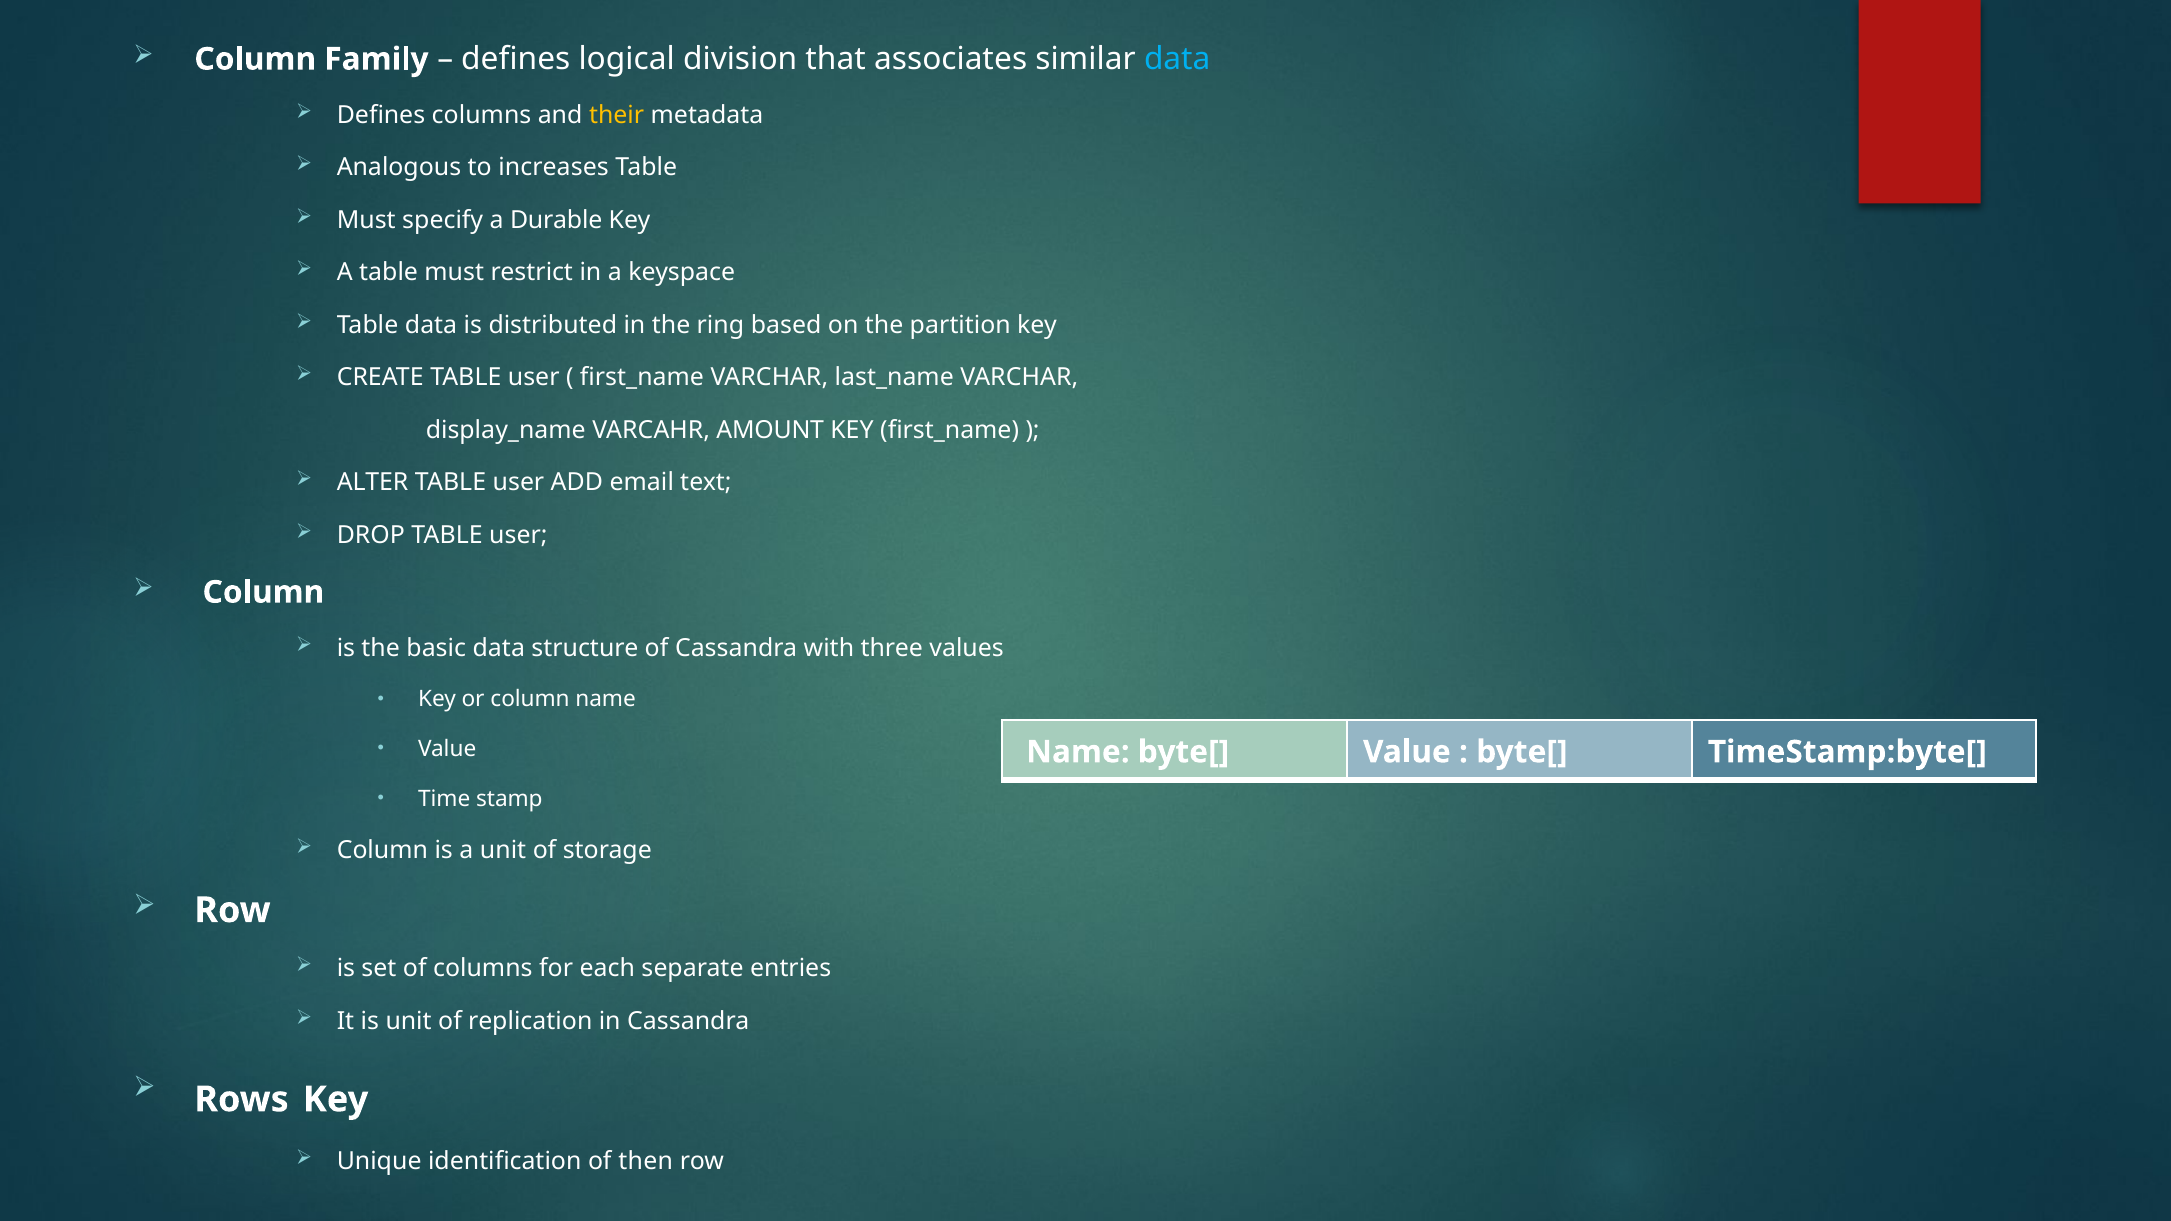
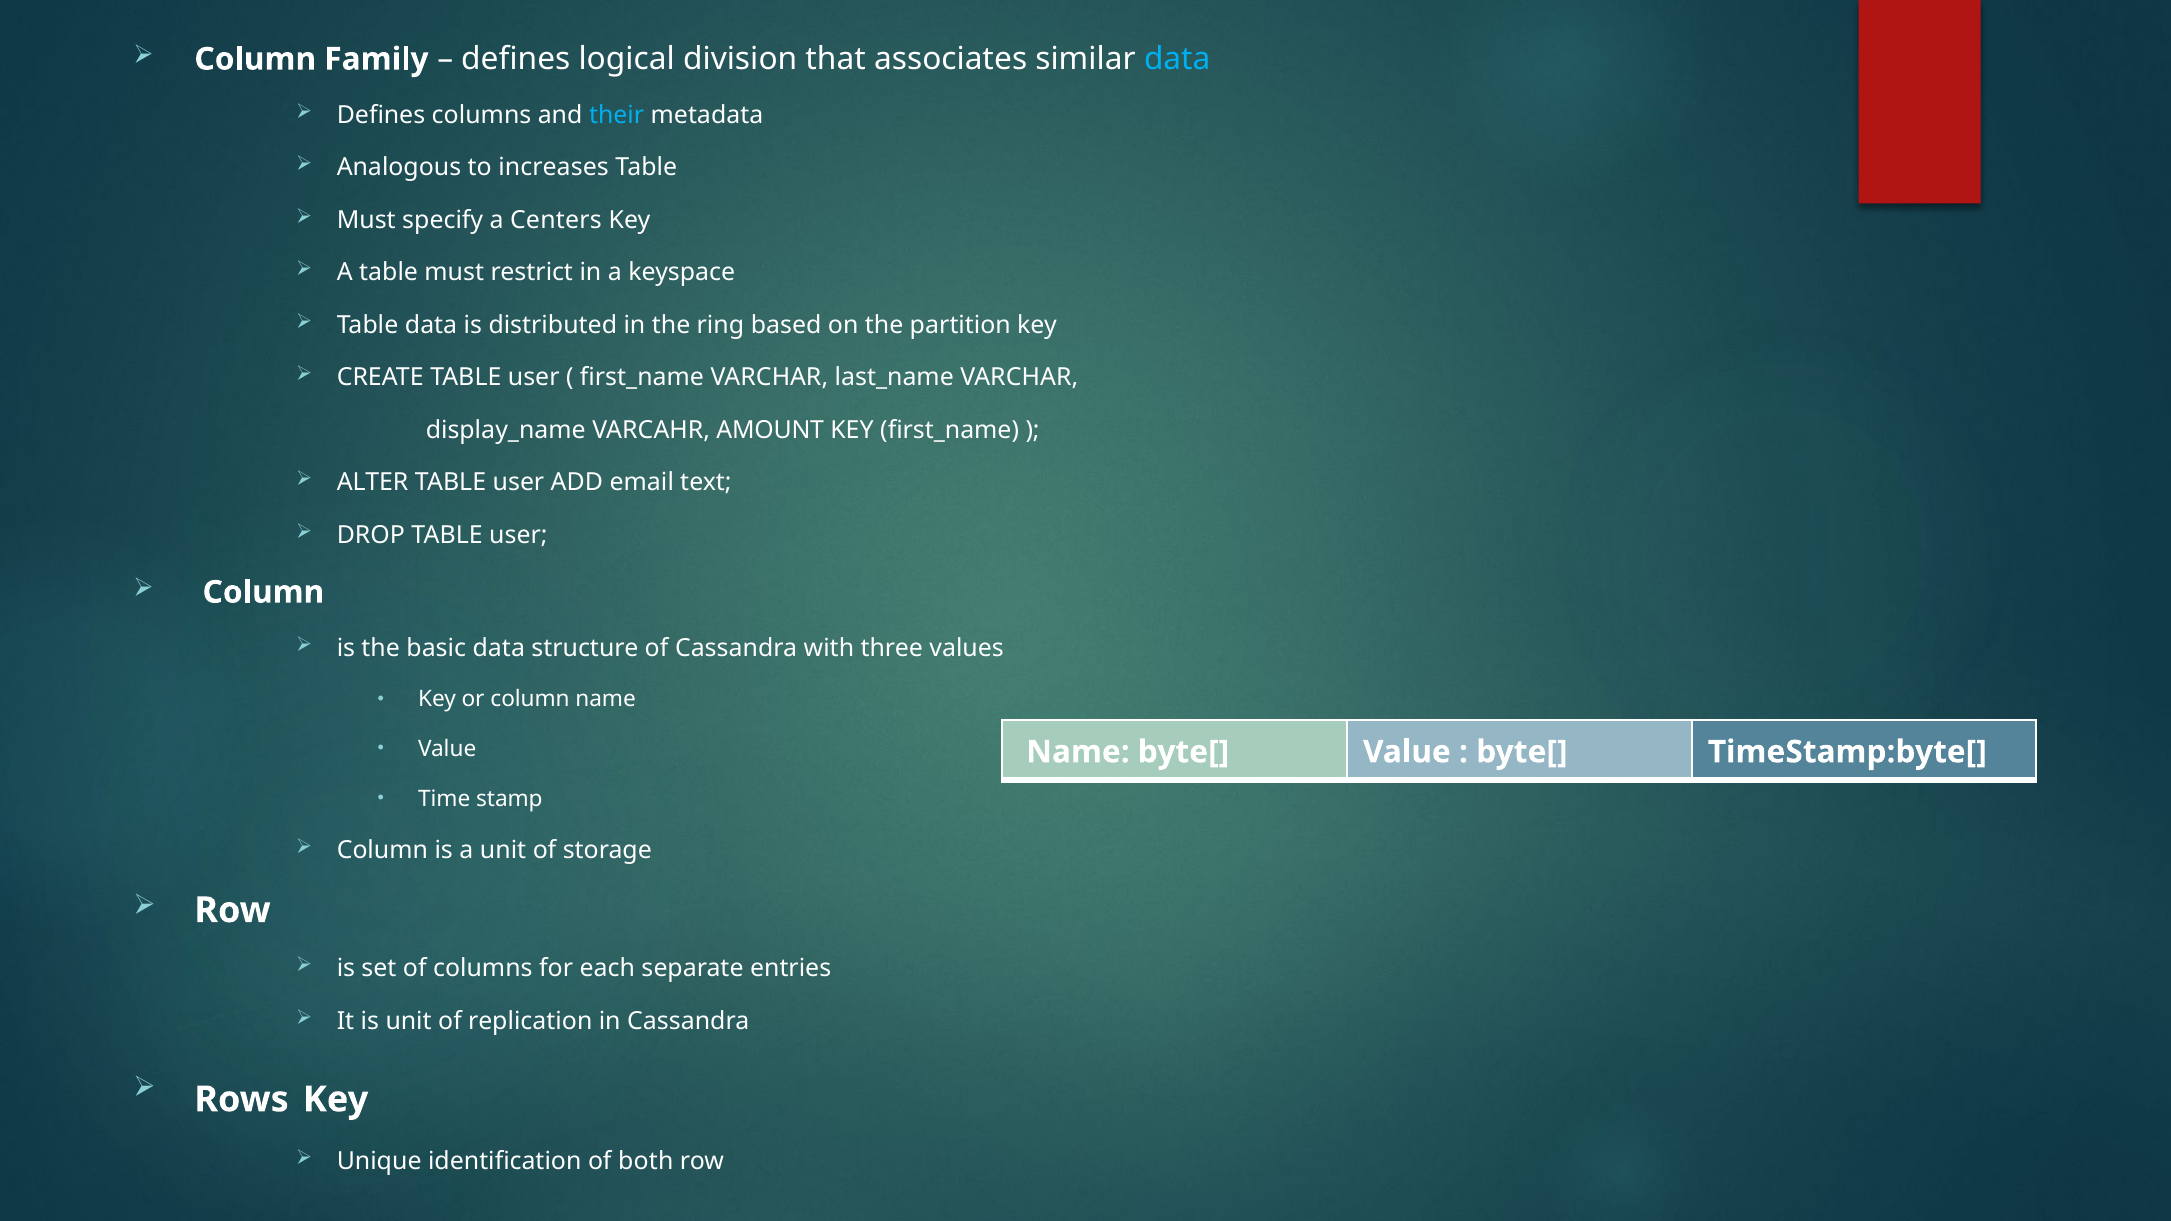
their colour: yellow -> light blue
Durable: Durable -> Centers
then: then -> both
